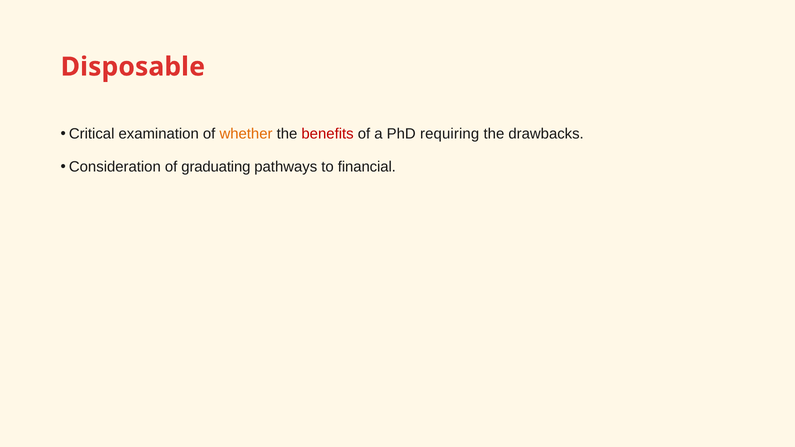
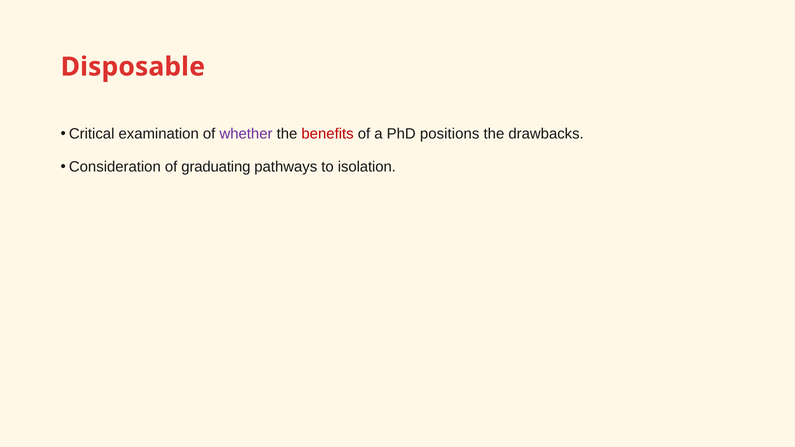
whether colour: orange -> purple
requiring: requiring -> positions
financial: financial -> isolation
